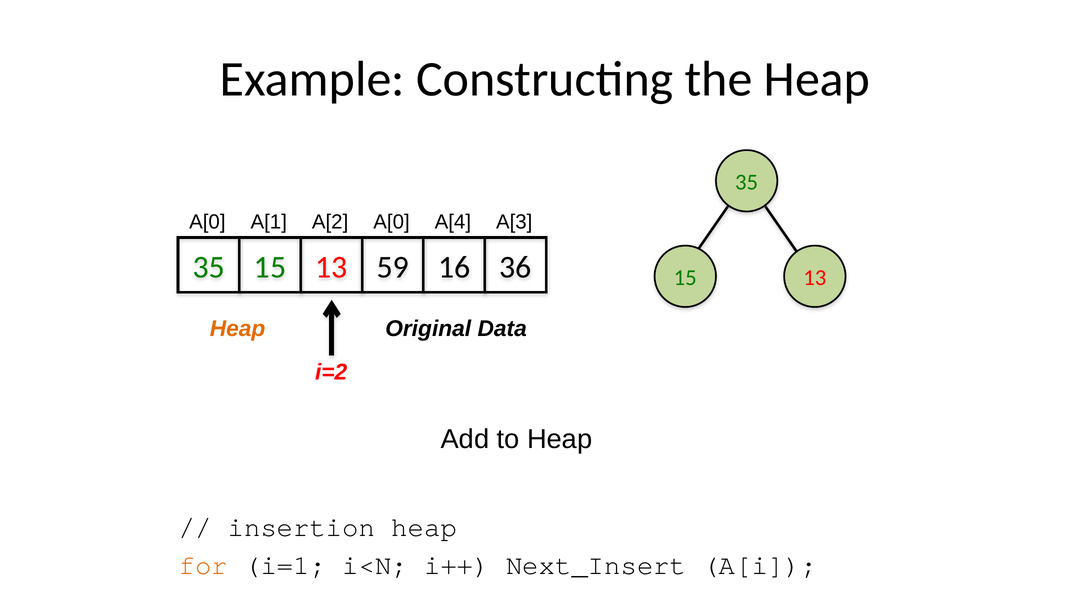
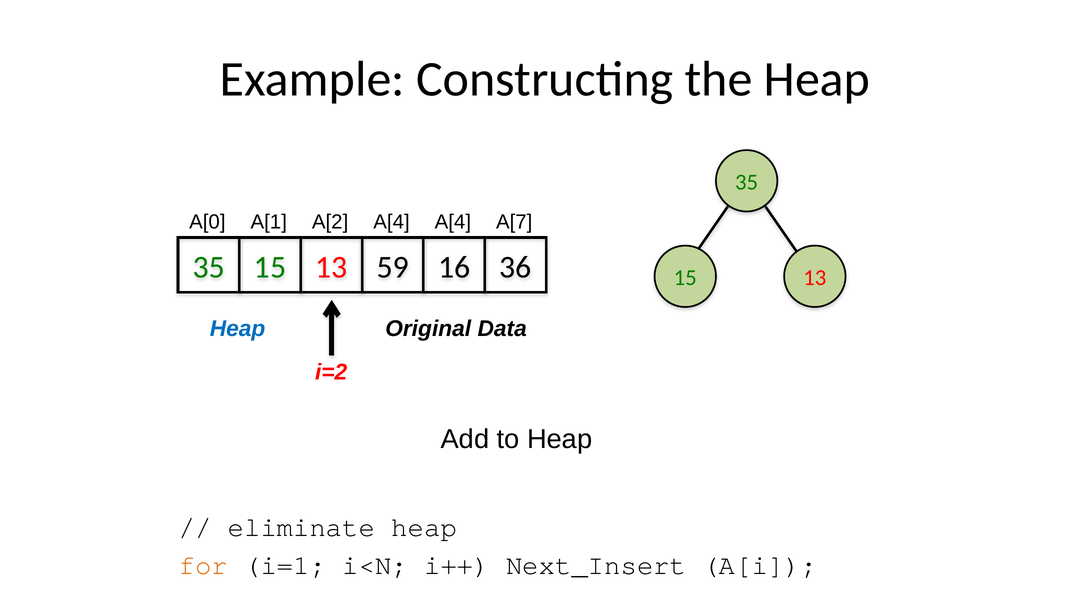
A[0 at (392, 222): A[0 -> A[4
A[3: A[3 -> A[7
Heap at (238, 328) colour: orange -> blue
insertion: insertion -> eliminate
